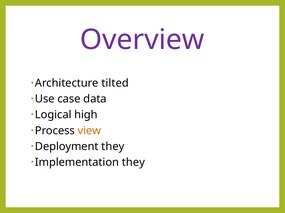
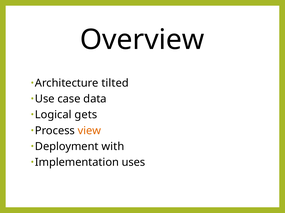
Overview colour: purple -> black
high: high -> gets
Deployment they: they -> with
Implementation they: they -> uses
